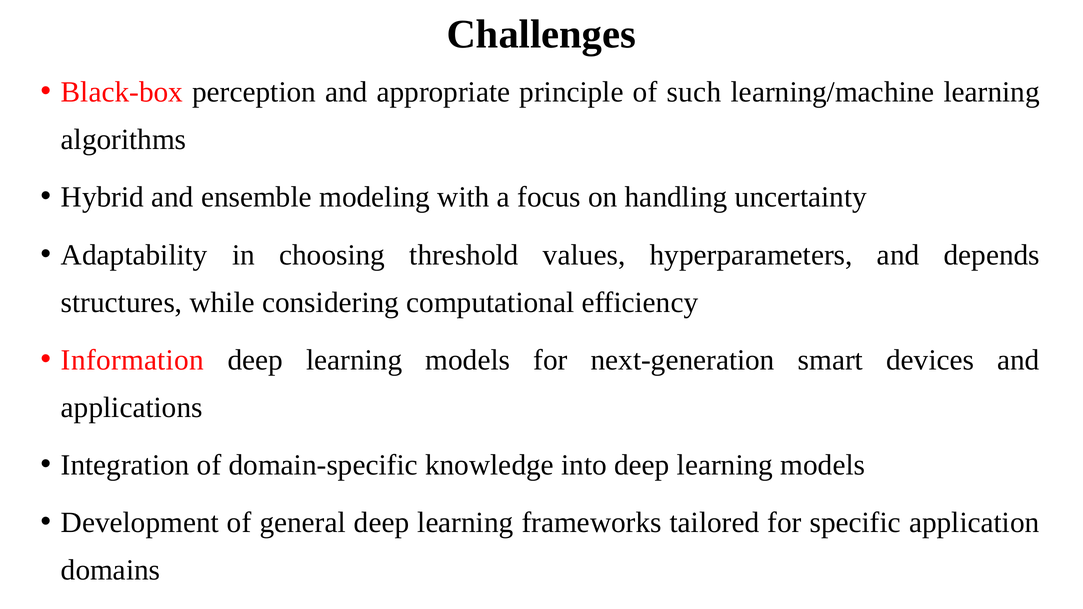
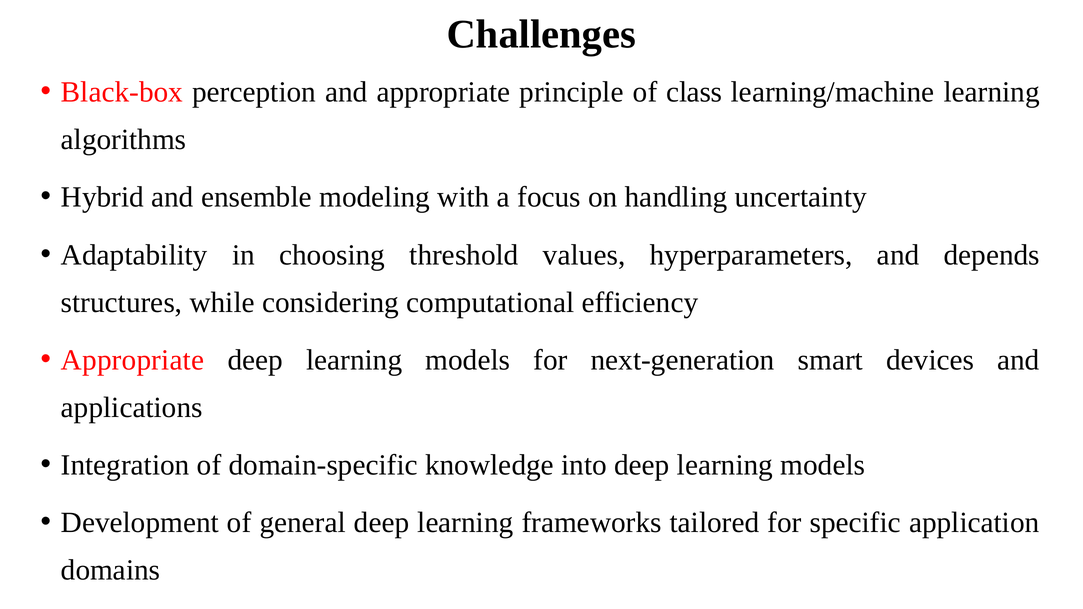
such: such -> class
Information at (132, 360): Information -> Appropriate
